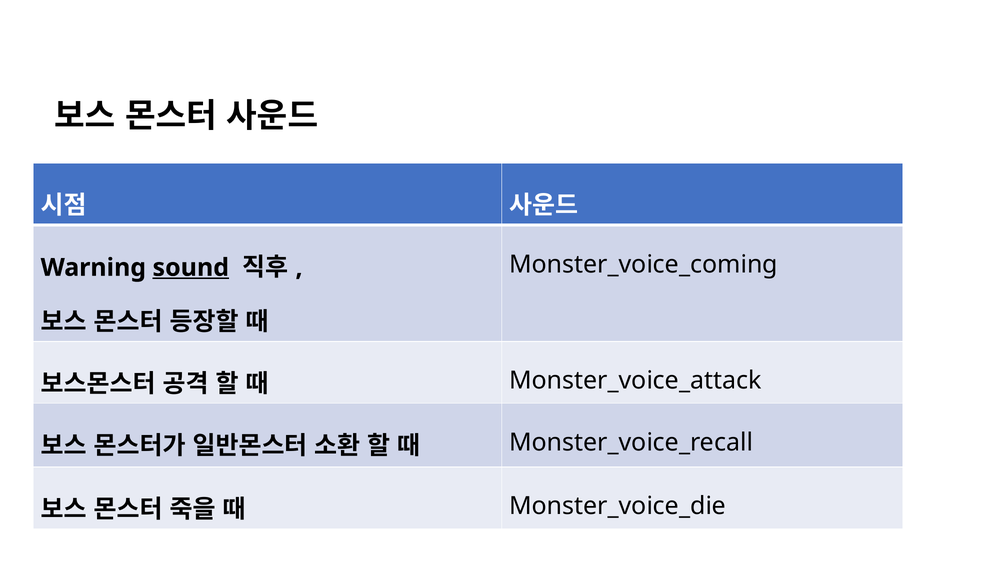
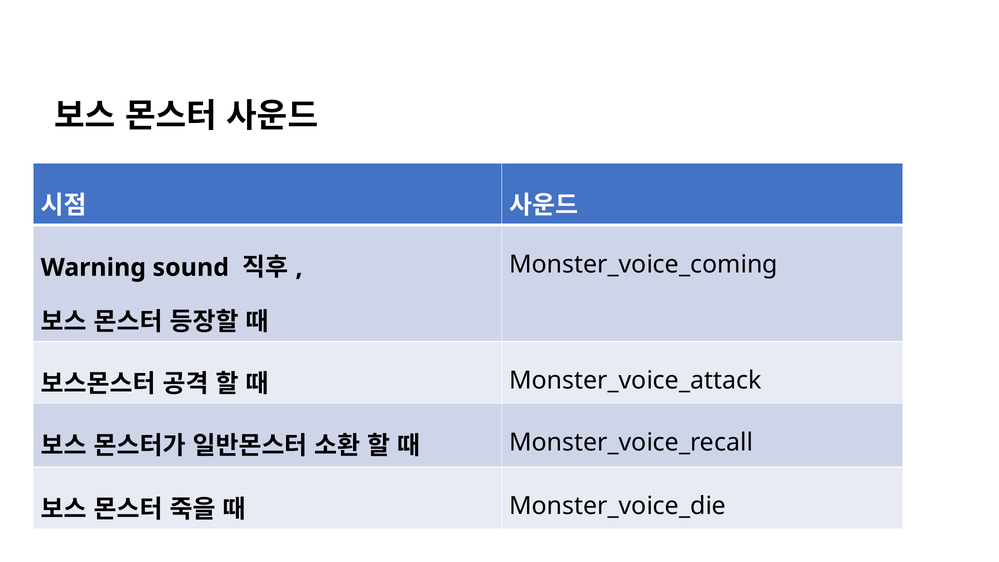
sound underline: present -> none
